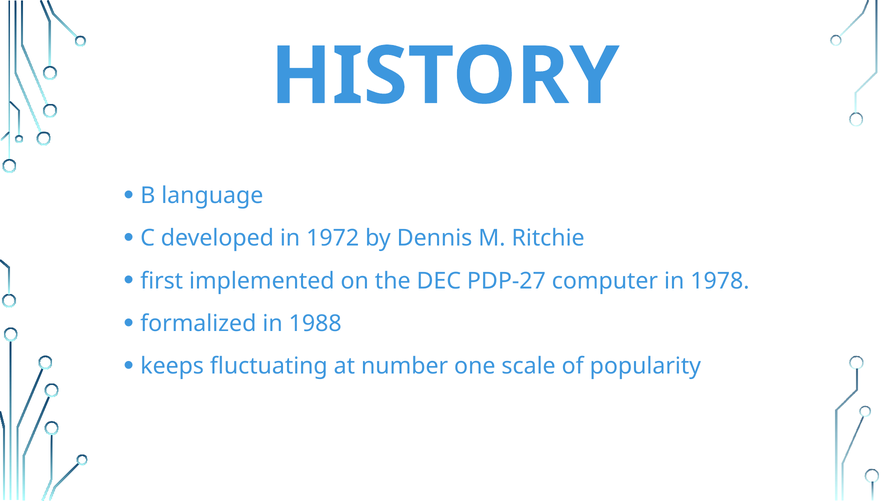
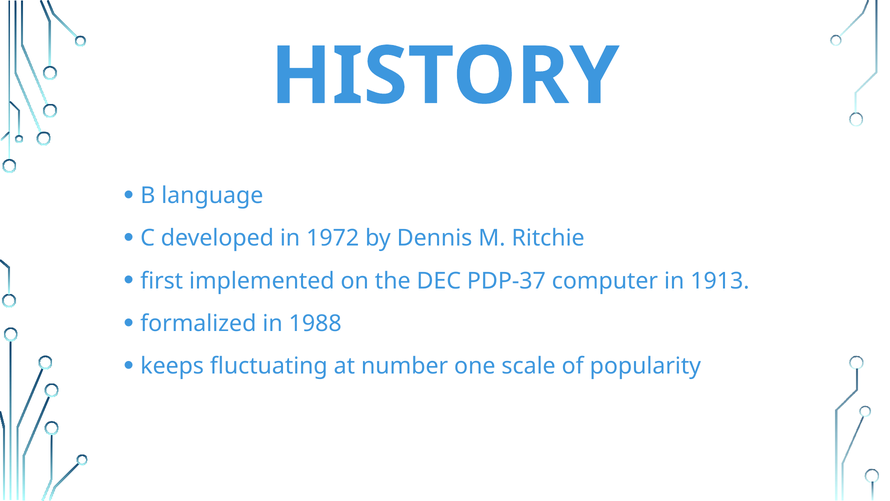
PDP-27: PDP-27 -> PDP-37
1978: 1978 -> 1913
